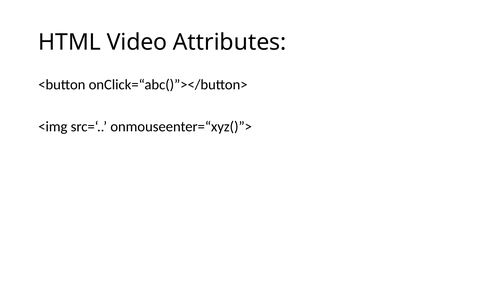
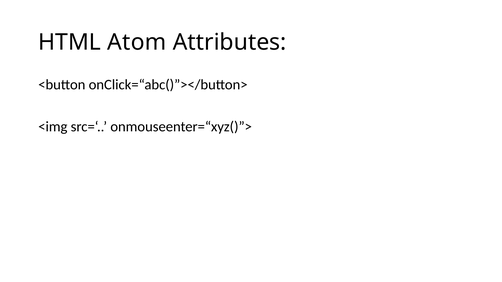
Video: Video -> Atom
